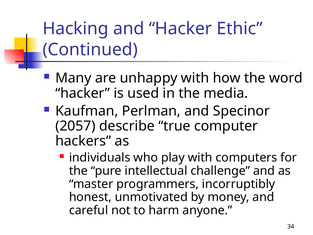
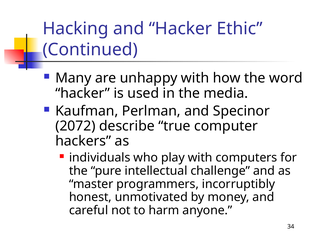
2057: 2057 -> 2072
